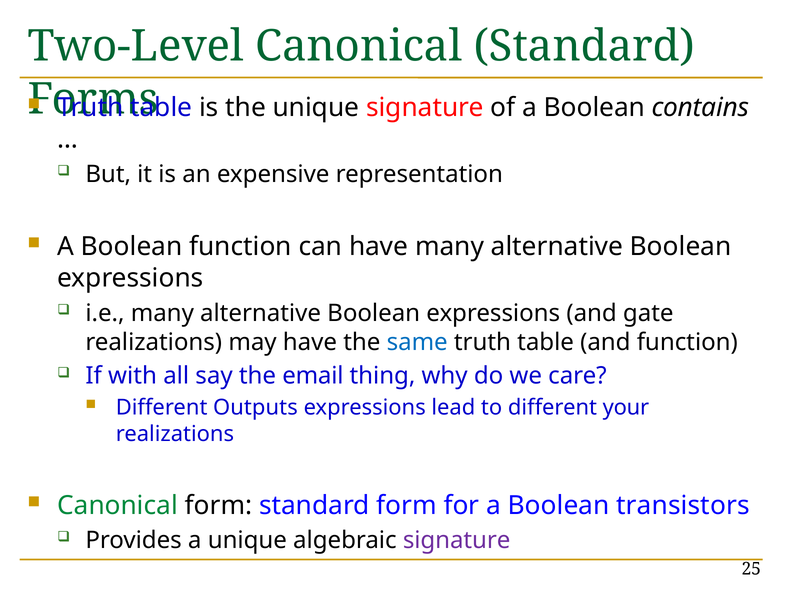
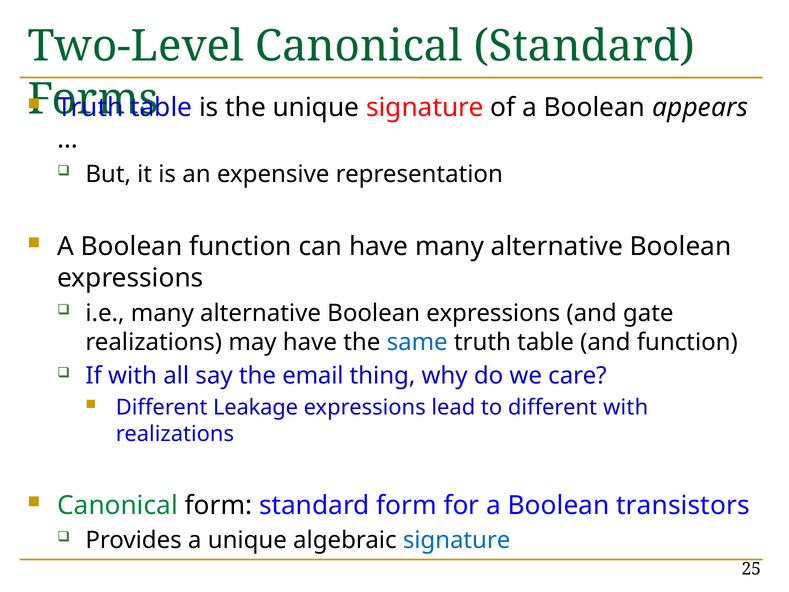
contains: contains -> appears
Outputs: Outputs -> Leakage
different your: your -> with
signature at (457, 540) colour: purple -> blue
